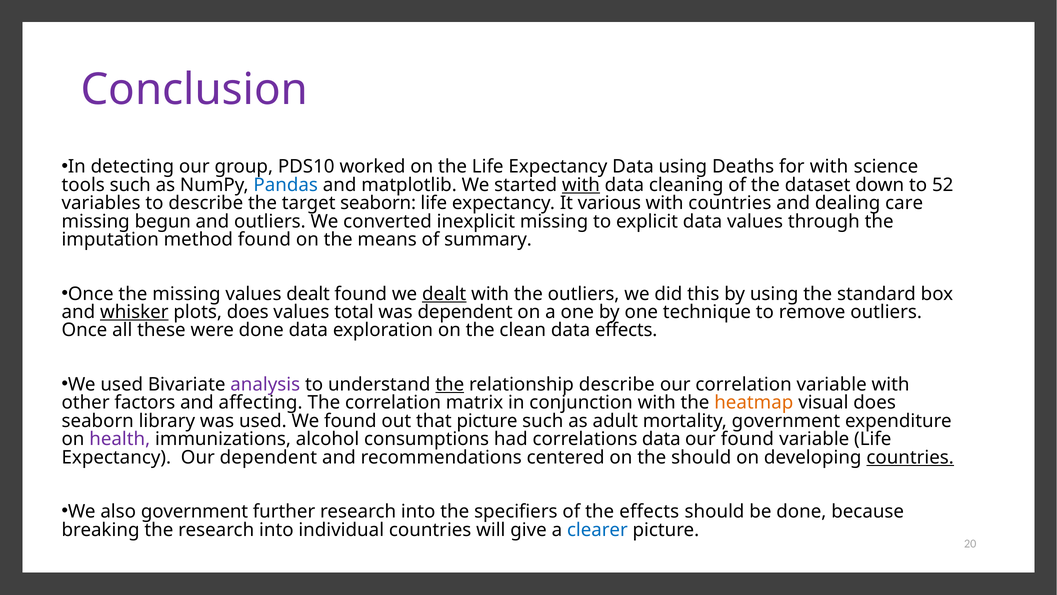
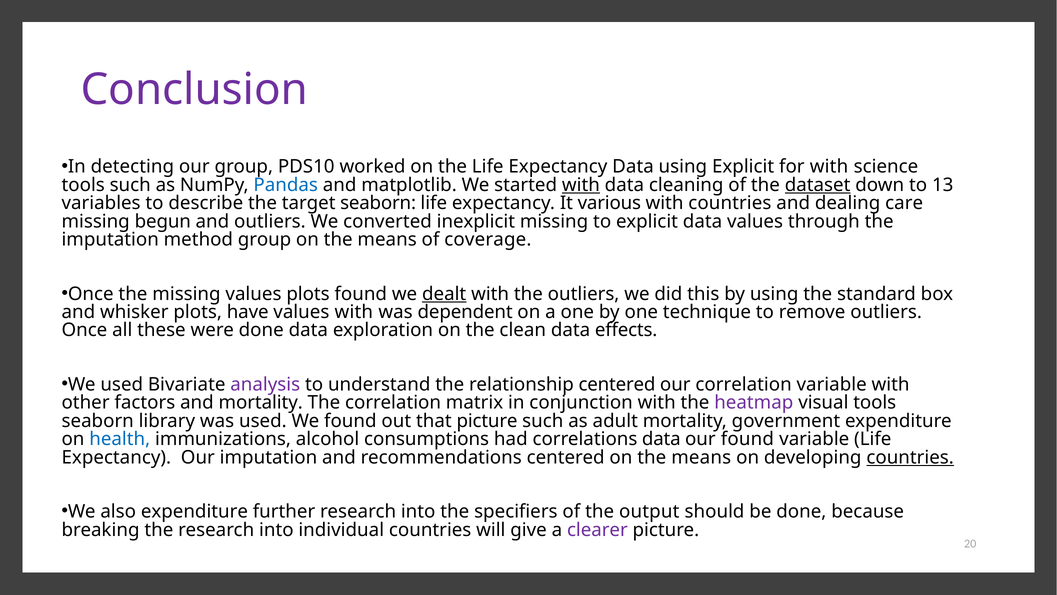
using Deaths: Deaths -> Explicit
dataset underline: none -> present
52: 52 -> 13
method found: found -> group
summary: summary -> coverage
values dealt: dealt -> plots
whisker underline: present -> none
plots does: does -> have
values total: total -> with
the at (450, 384) underline: present -> none
relationship describe: describe -> centered
and affecting: affecting -> mortality
heatmap colour: orange -> purple
visual does: does -> tools
health colour: purple -> blue
Our dependent: dependent -> imputation
centered on the should: should -> means
also government: government -> expenditure
the effects: effects -> output
clearer colour: blue -> purple
